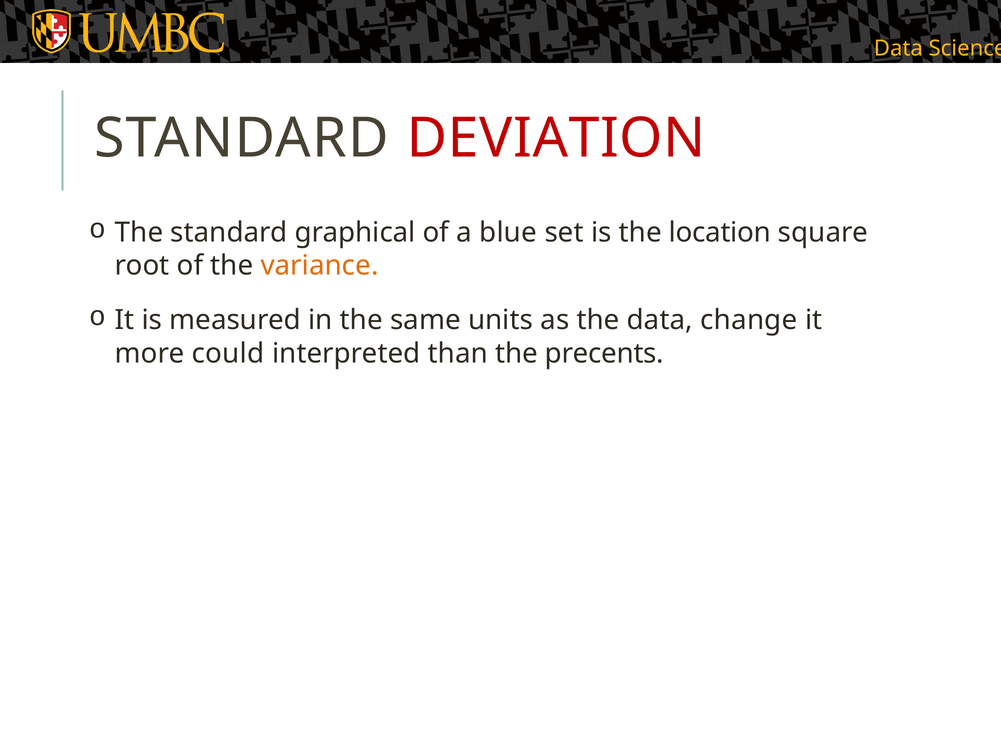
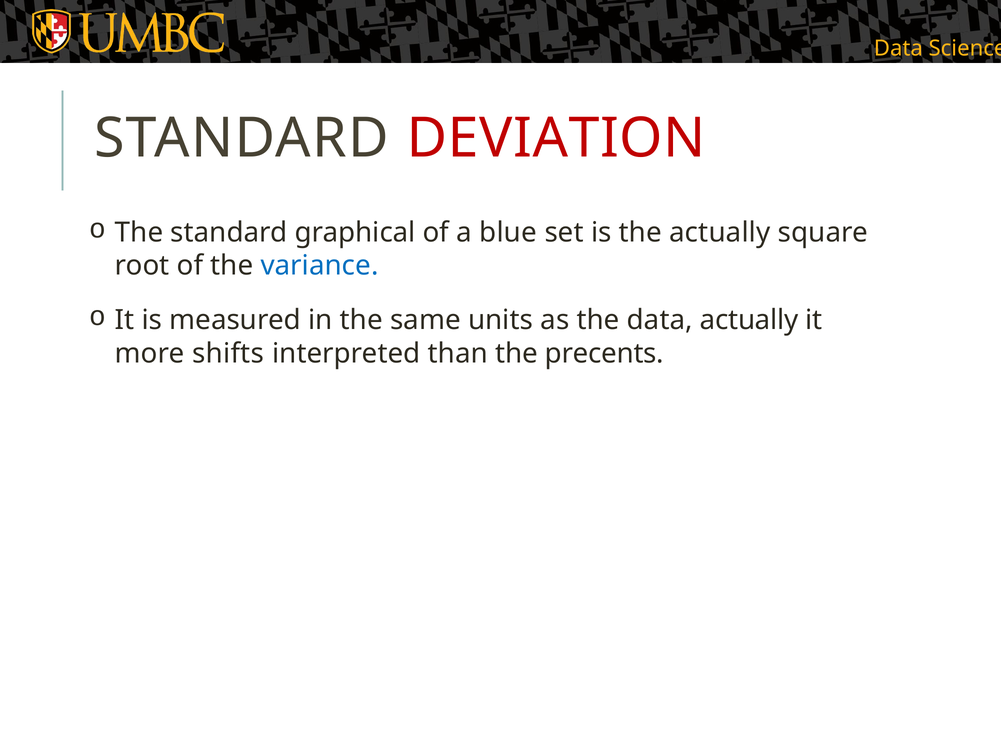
the location: location -> actually
variance colour: orange -> blue
data change: change -> actually
could: could -> shifts
